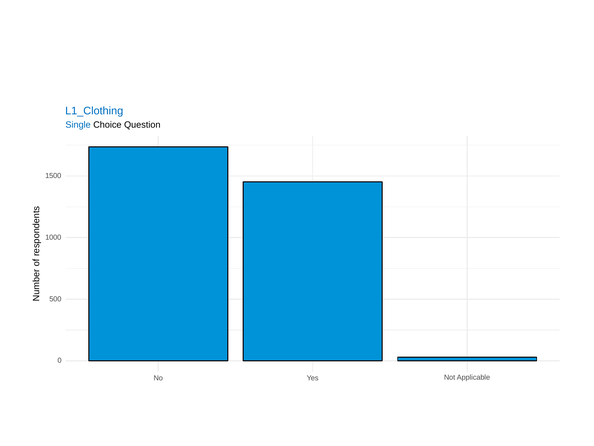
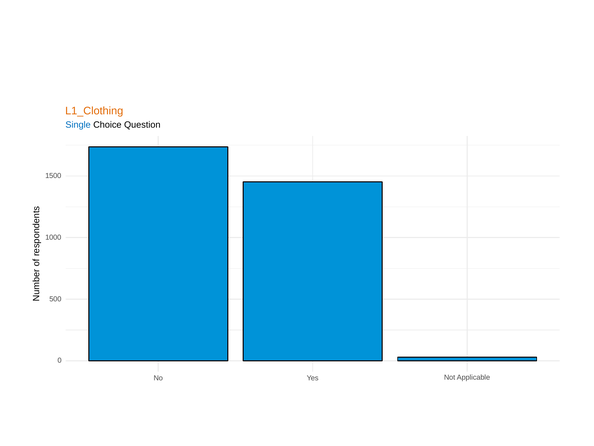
L1_Clothing colour: blue -> orange
